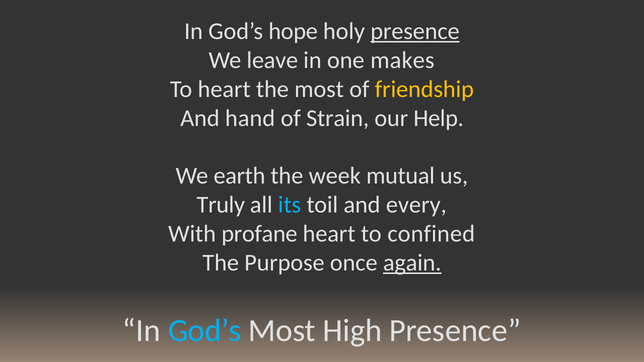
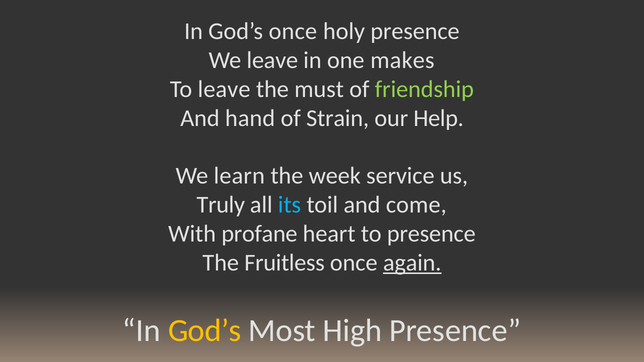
God’s hope: hope -> once
presence at (415, 31) underline: present -> none
To heart: heart -> leave
the most: most -> must
friendship colour: yellow -> light green
earth: earth -> learn
mutual: mutual -> service
every: every -> come
to confined: confined -> presence
Purpose: Purpose -> Fruitless
God’s at (205, 331) colour: light blue -> yellow
